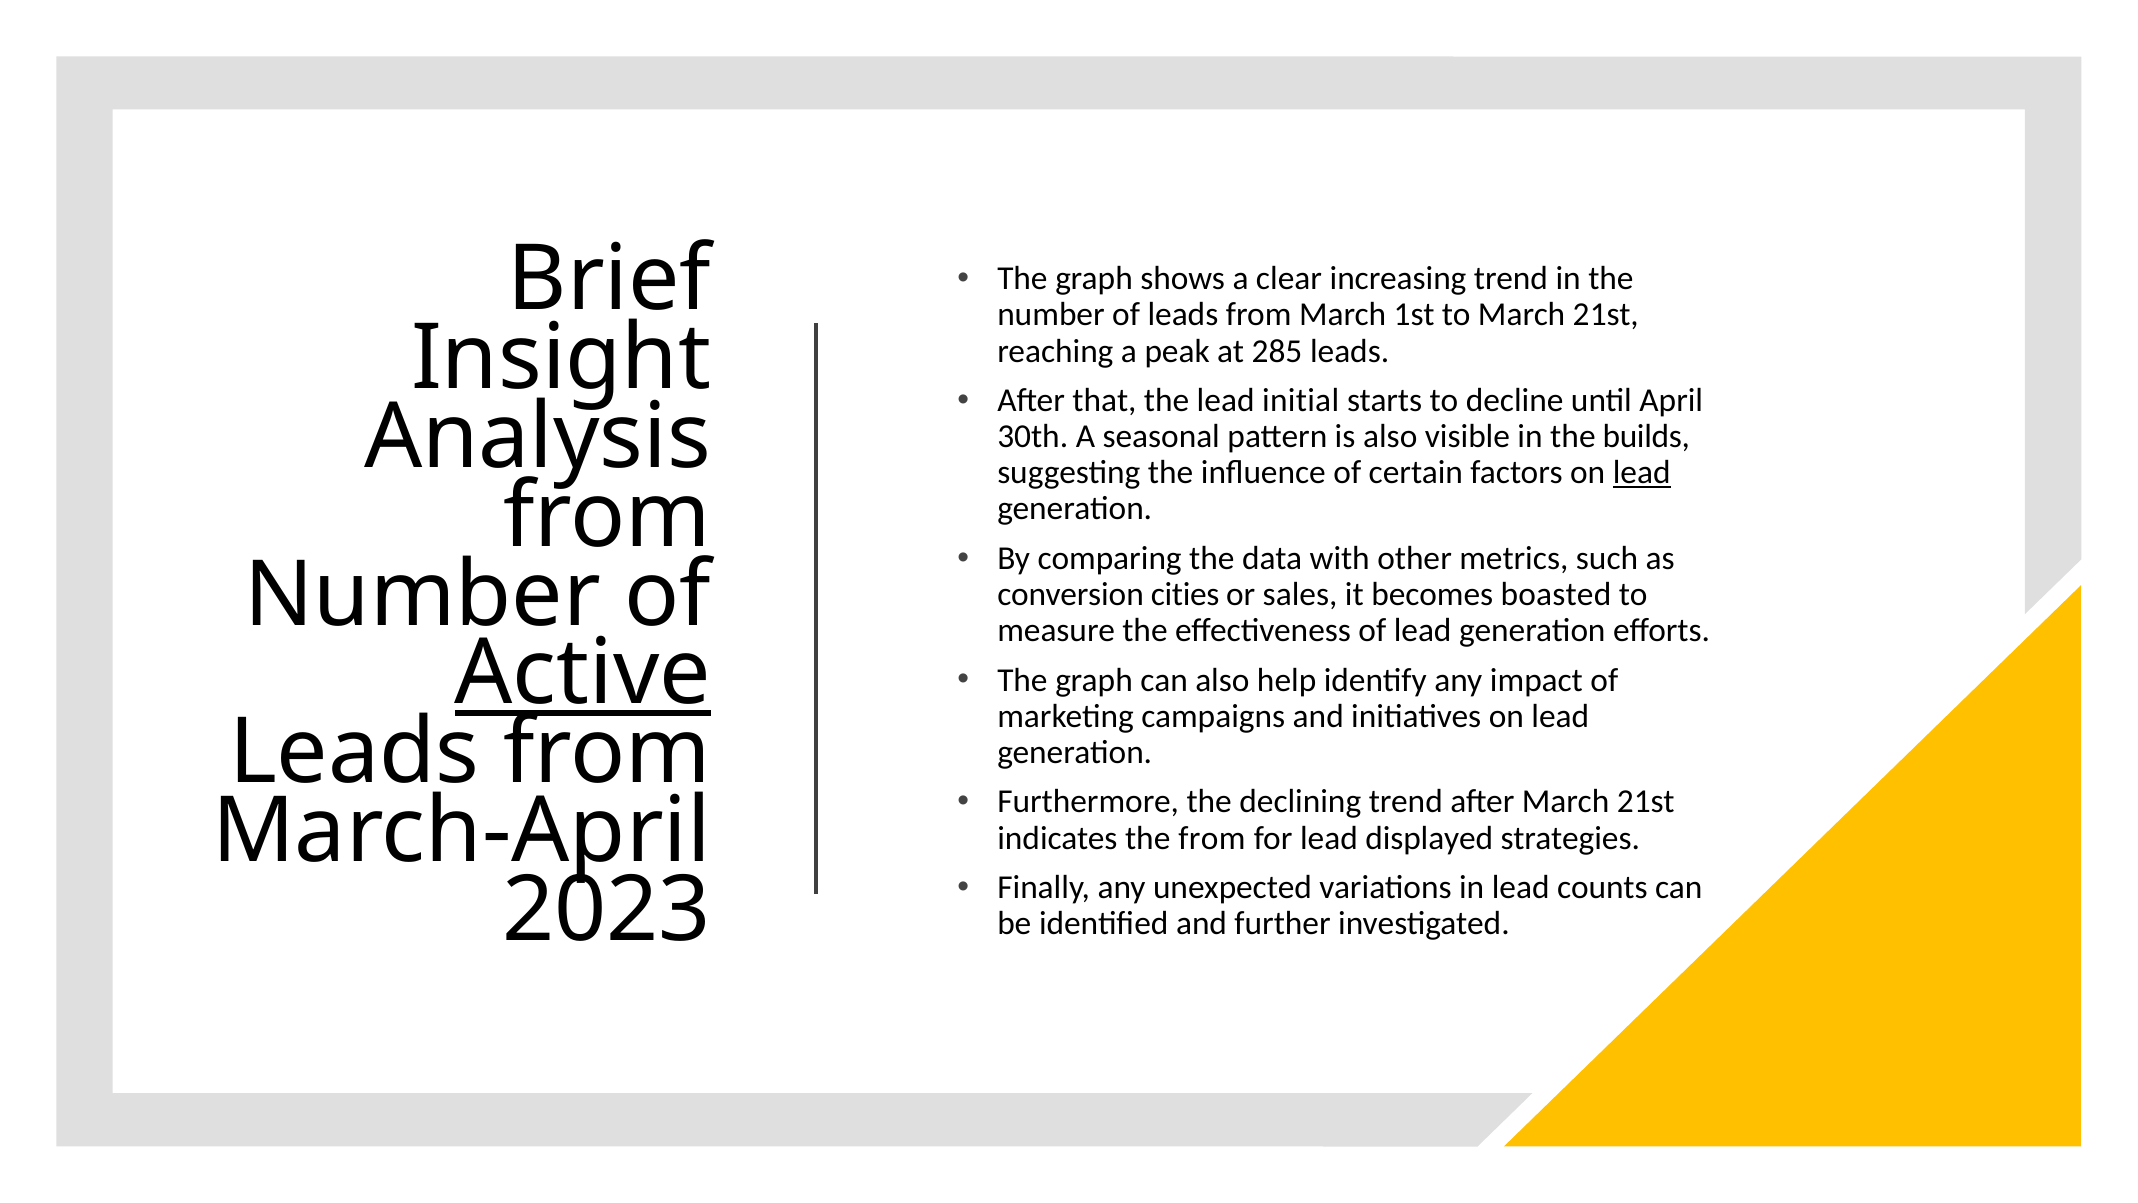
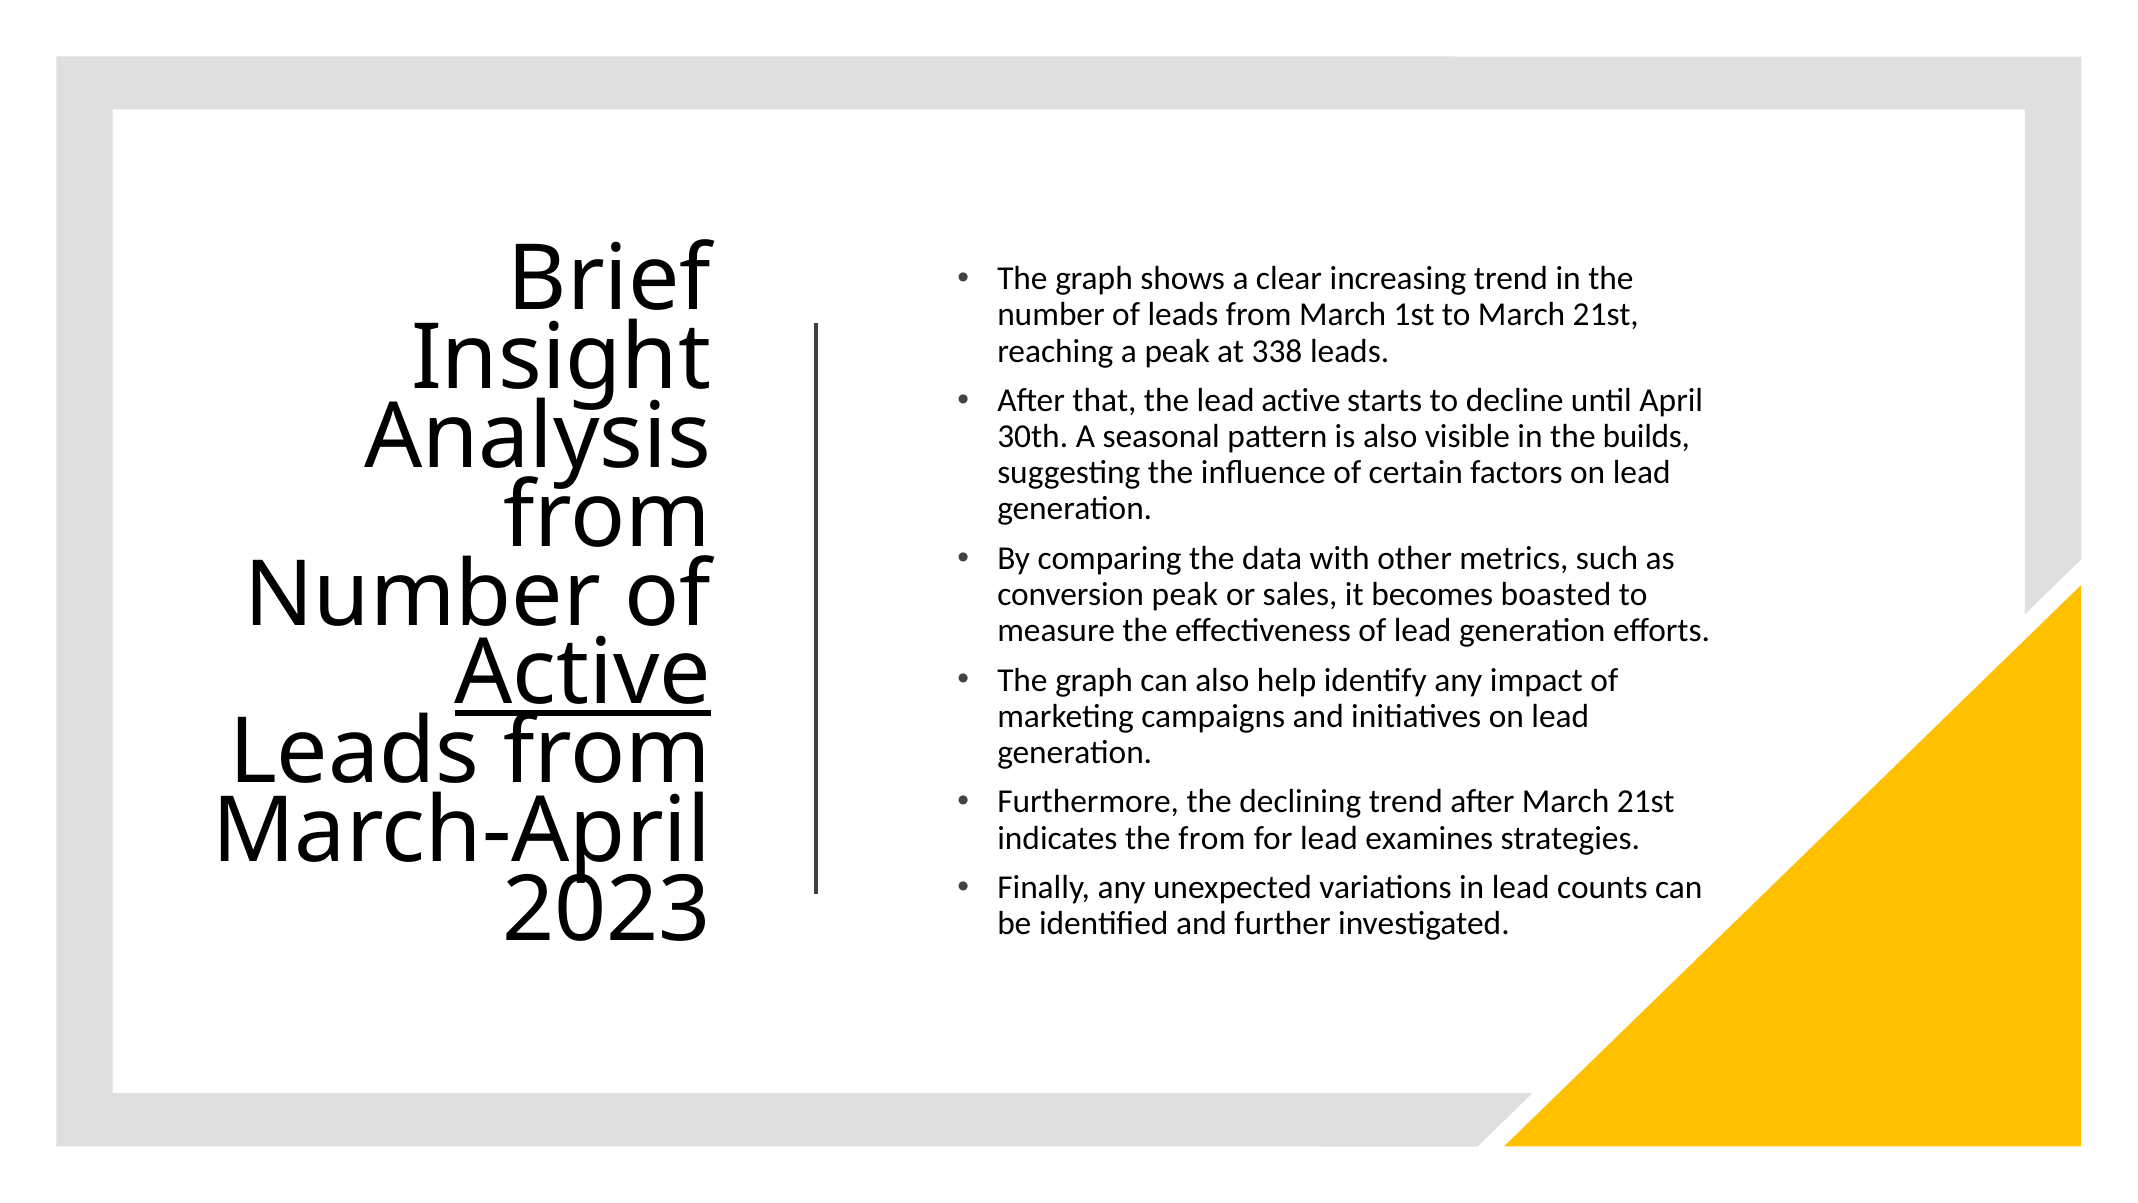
285: 285 -> 338
lead initial: initial -> active
lead at (1642, 473) underline: present -> none
conversion cities: cities -> peak
displayed: displayed -> examines
